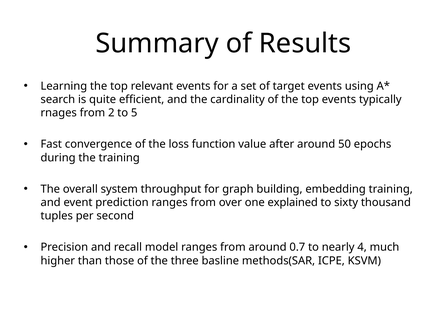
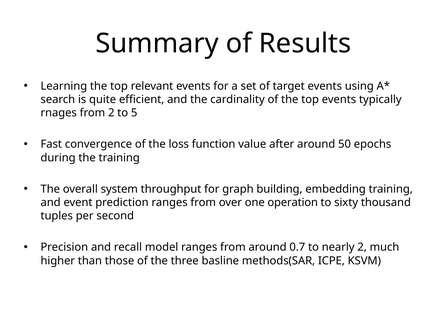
explained: explained -> operation
nearly 4: 4 -> 2
